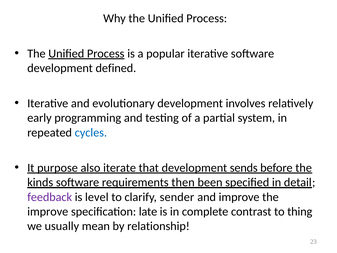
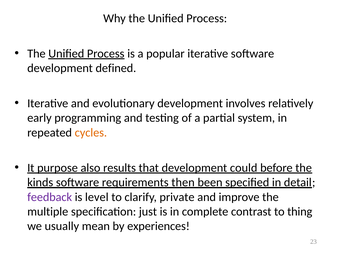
cycles colour: blue -> orange
iterate: iterate -> results
sends: sends -> could
sender: sender -> private
improve at (48, 211): improve -> multiple
late: late -> just
relationship: relationship -> experiences
